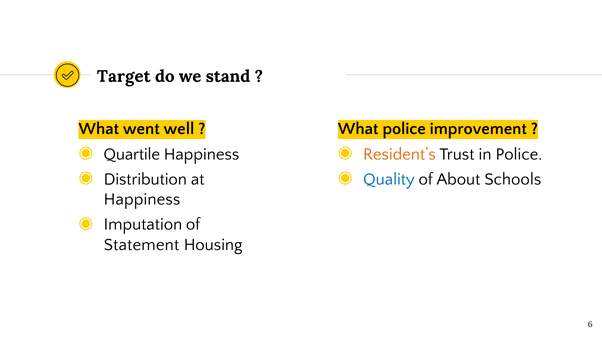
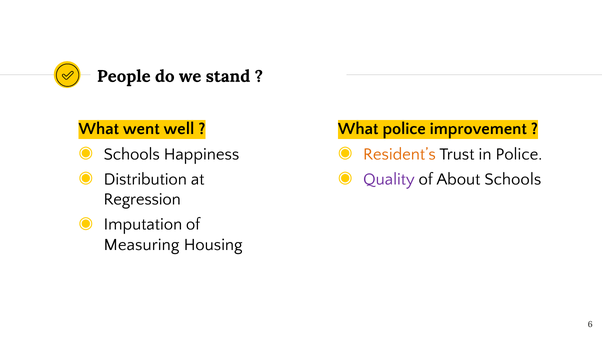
Target: Target -> People
Quartile at (132, 154): Quartile -> Schools
Quality colour: blue -> purple
Happiness at (142, 199): Happiness -> Regression
Statement: Statement -> Measuring
